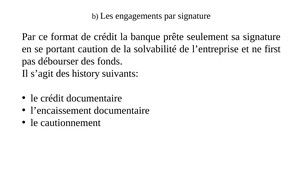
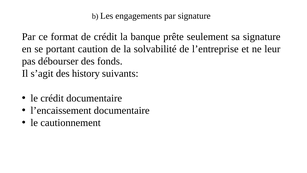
first: first -> leur
